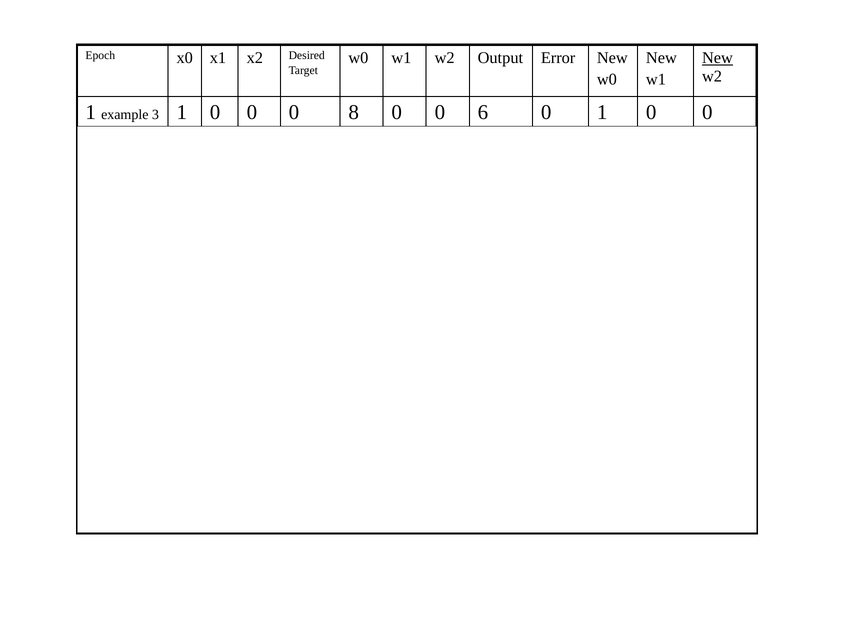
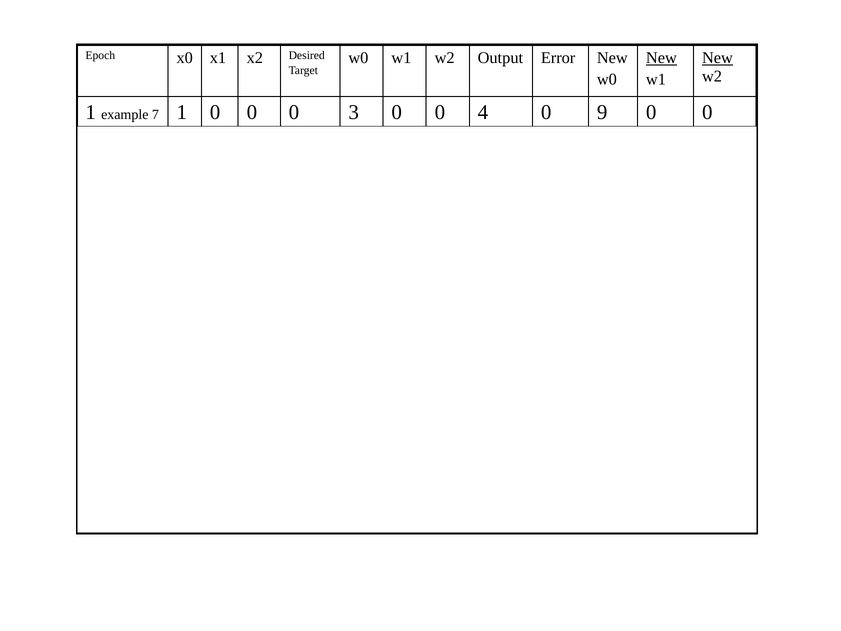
New at (661, 58) underline: none -> present
example 3: 3 -> 7
0 8: 8 -> 3
0 6: 6 -> 4
1 at (602, 112): 1 -> 9
